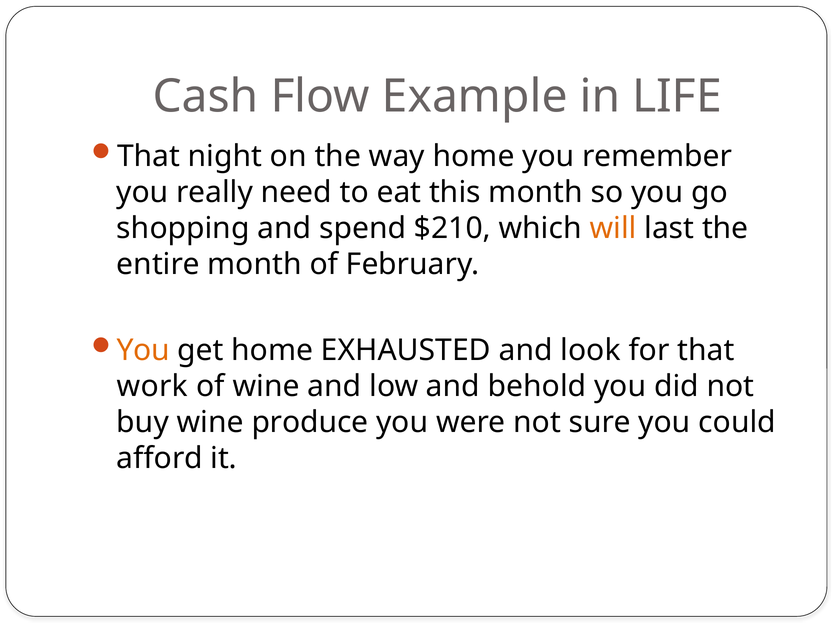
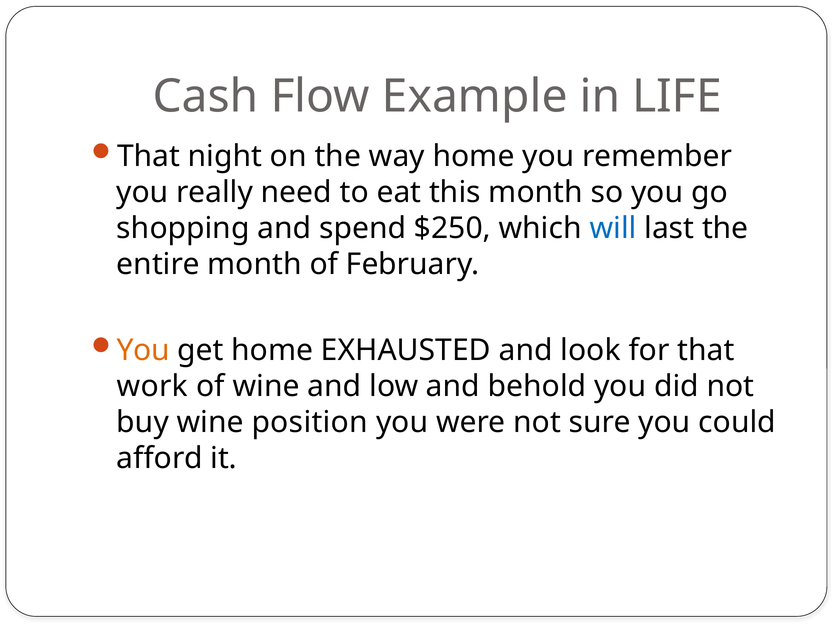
$210: $210 -> $250
will colour: orange -> blue
produce: produce -> position
